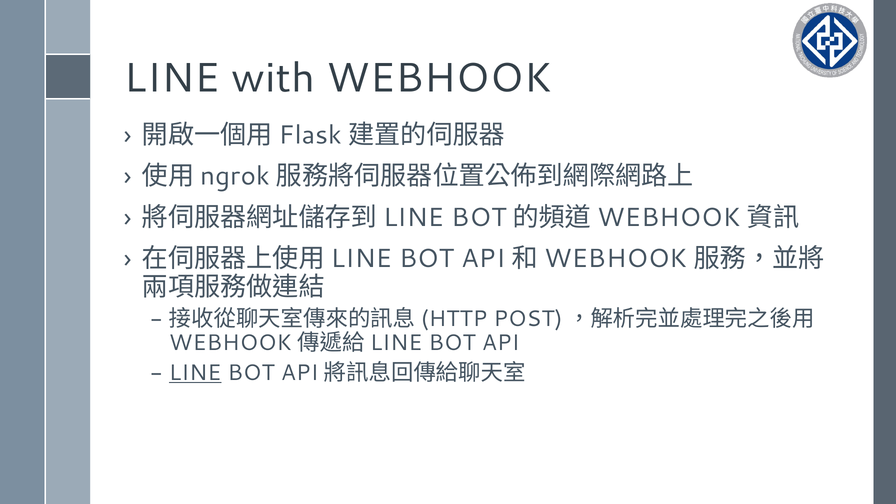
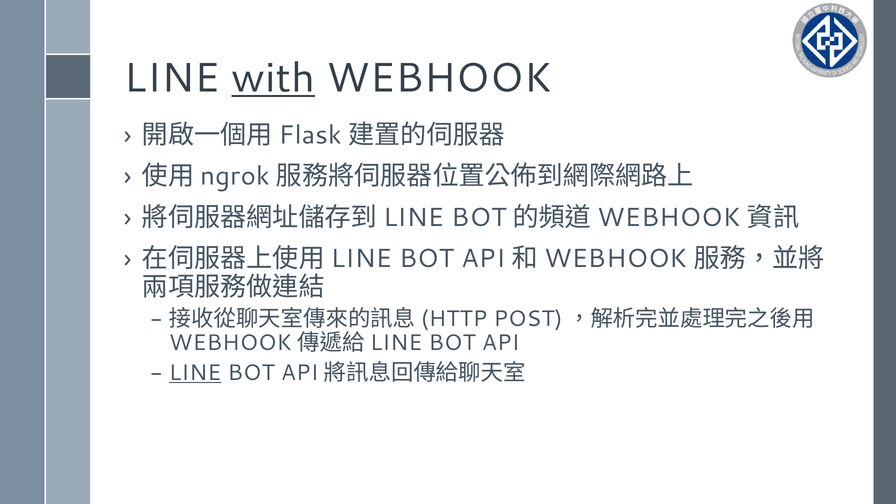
with underline: none -> present
